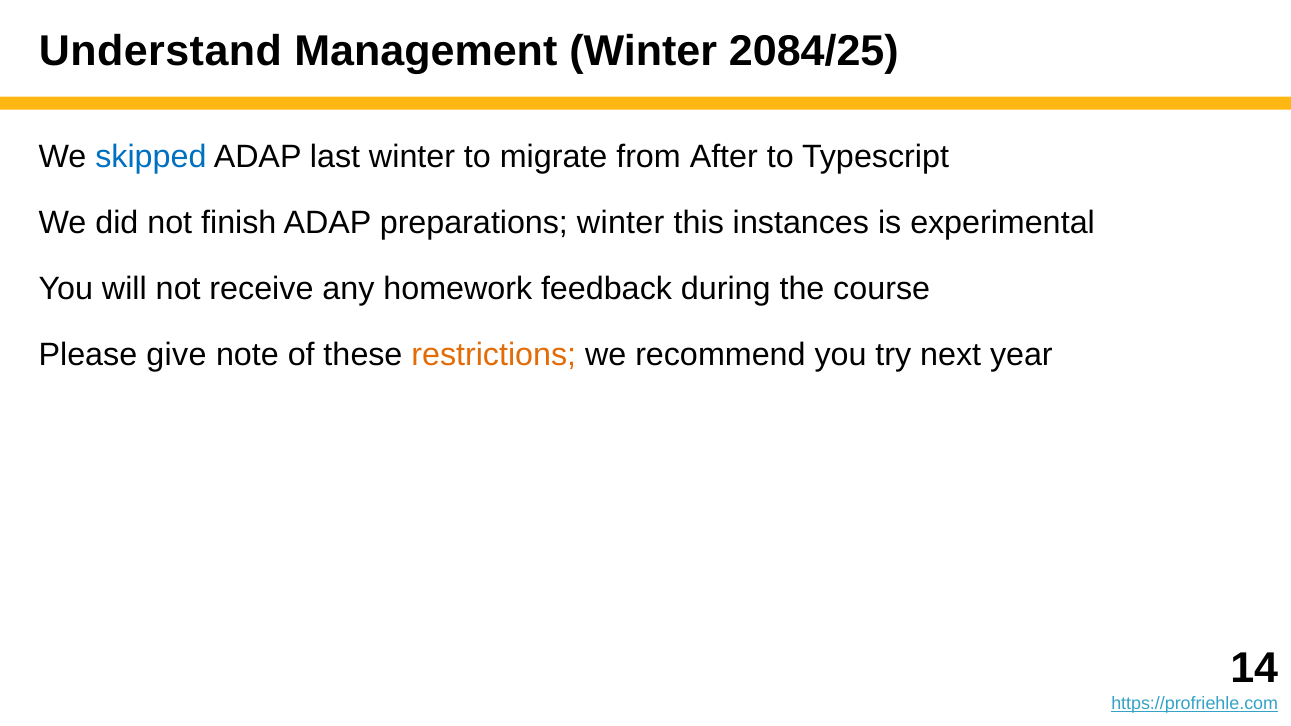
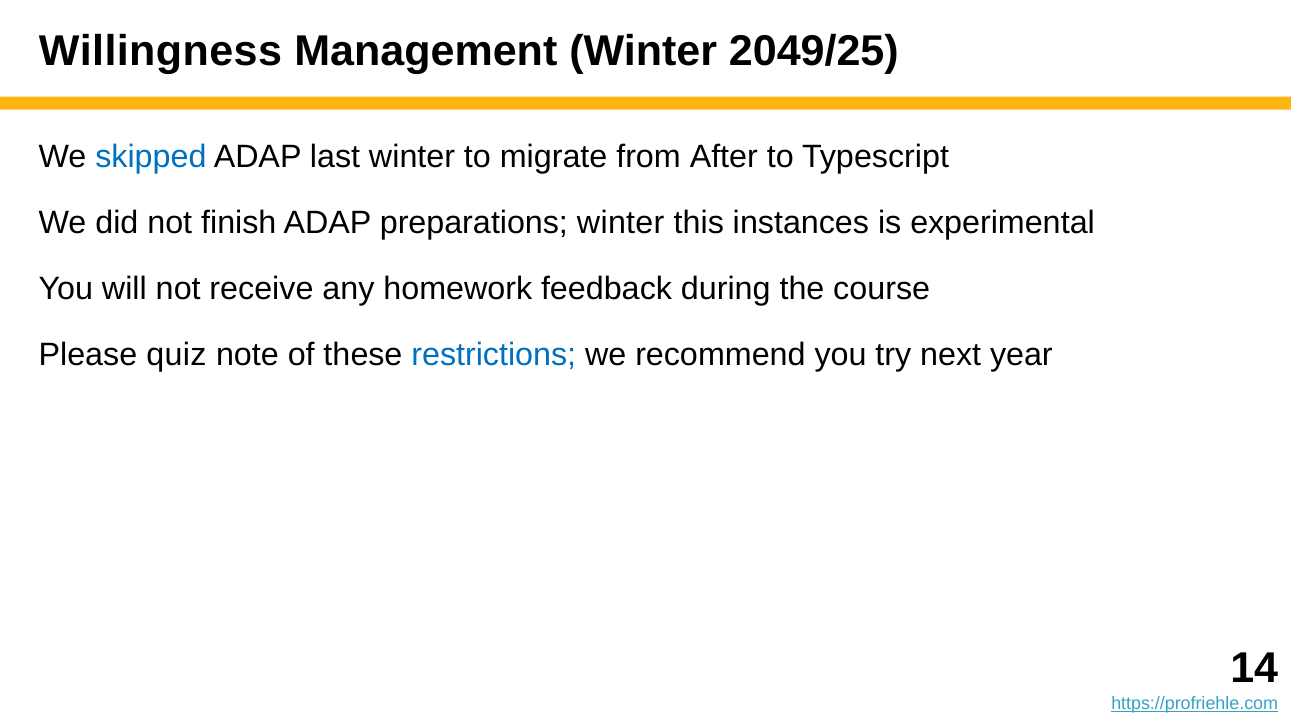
Understand: Understand -> Willingness
2084/25: 2084/25 -> 2049/25
give: give -> quiz
restrictions colour: orange -> blue
